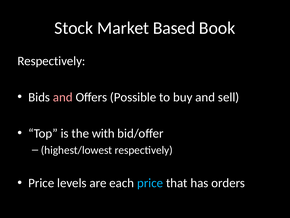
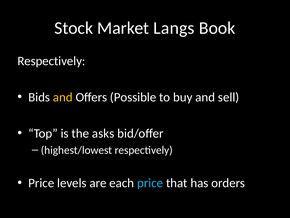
Based: Based -> Langs
and at (63, 97) colour: pink -> yellow
with: with -> asks
